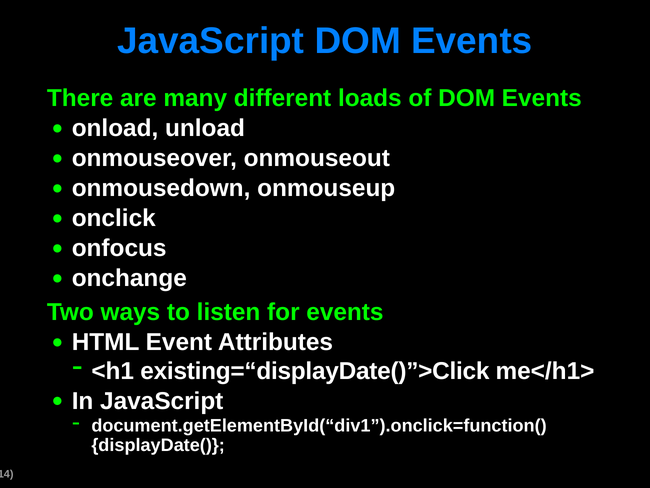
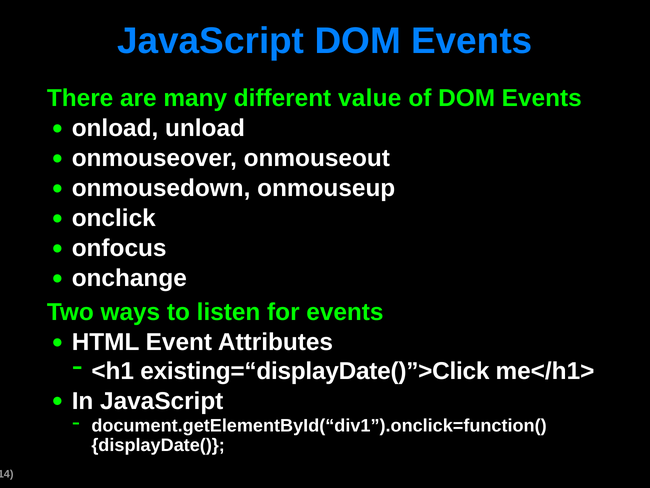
loads: loads -> value
